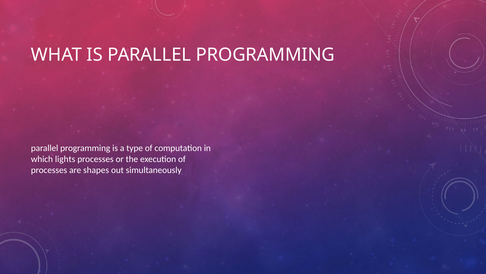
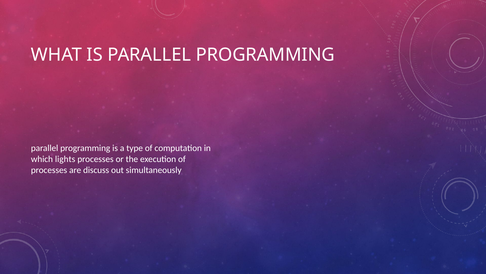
shapes: shapes -> discuss
